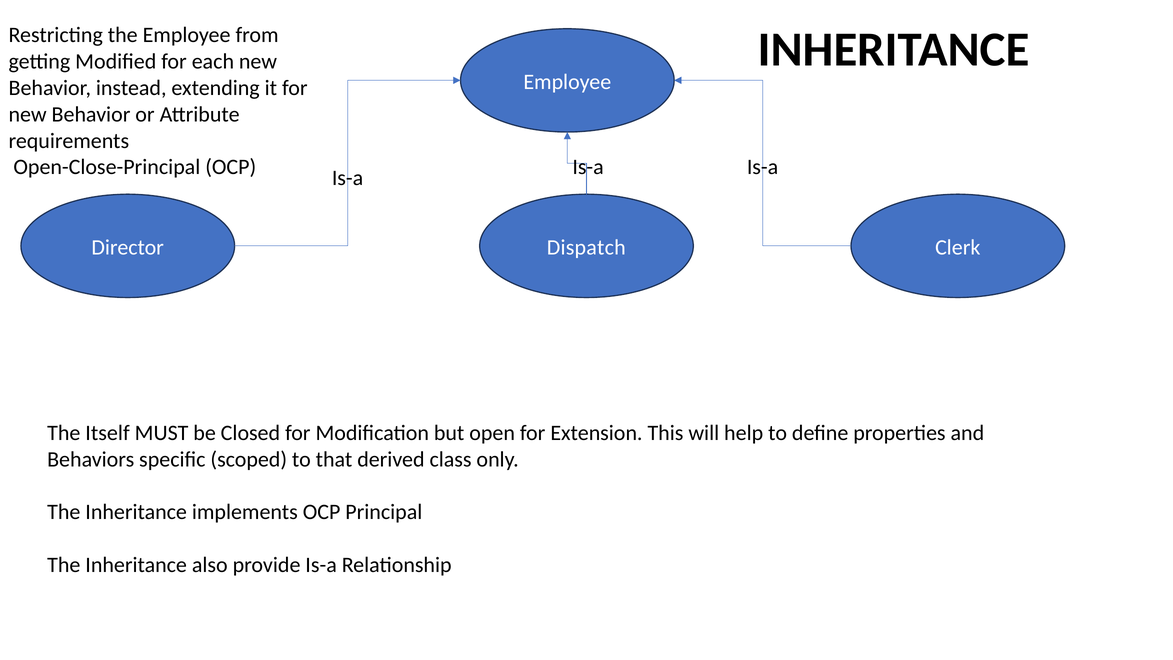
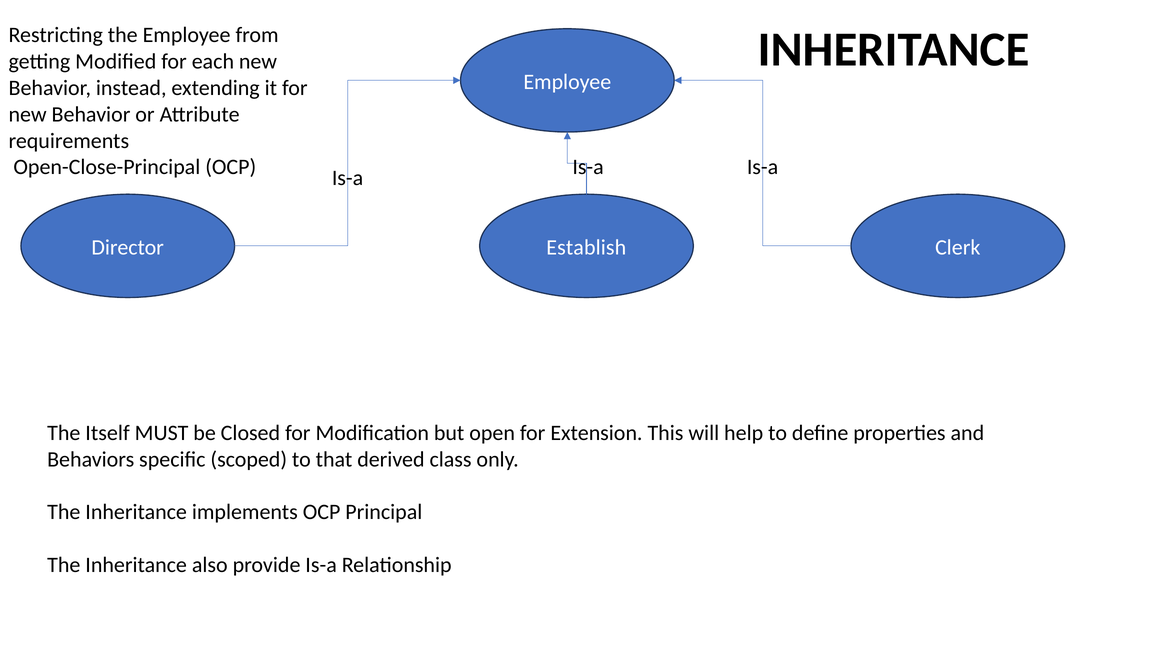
Dispatch: Dispatch -> Establish
